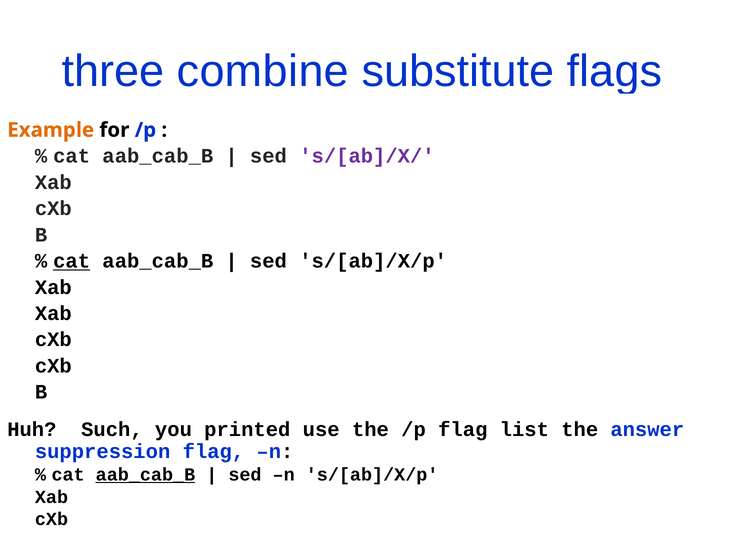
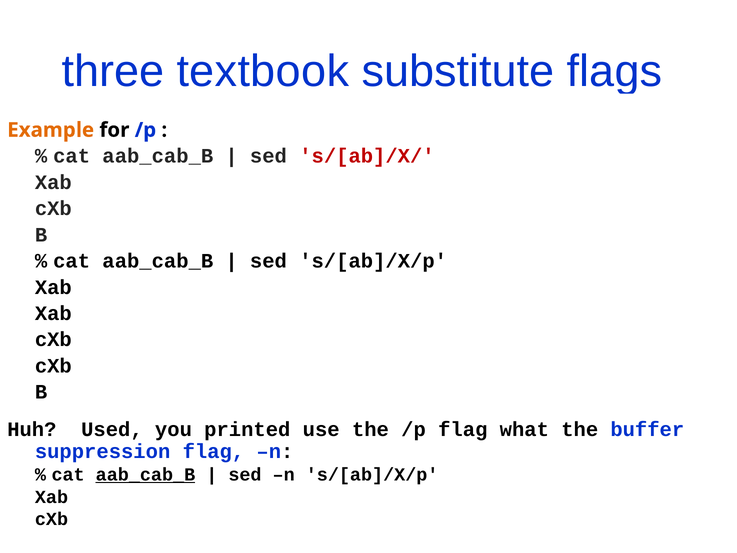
combine: combine -> textbook
s/[ab]/X/ colour: purple -> red
cat at (72, 261) underline: present -> none
Such: Such -> Used
list: list -> what
answer: answer -> buffer
